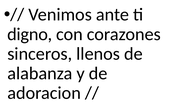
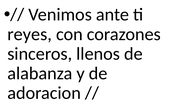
digno: digno -> reyes
